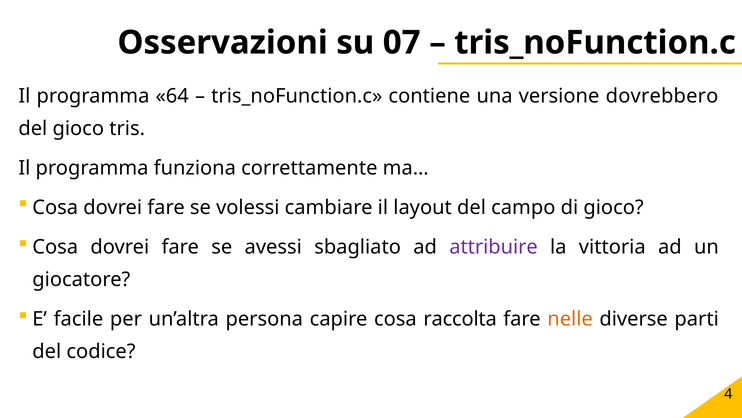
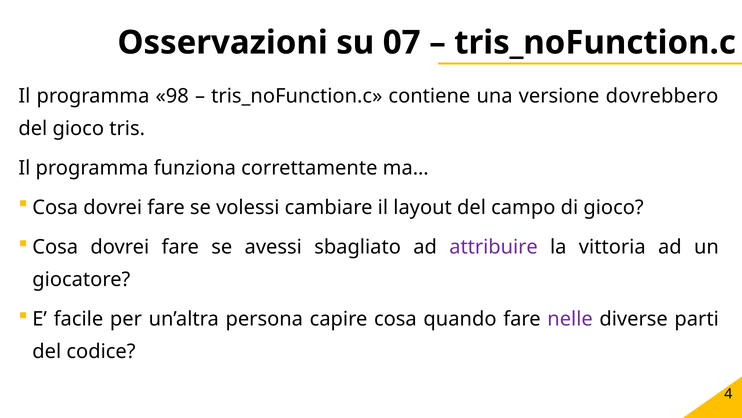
64: 64 -> 98
raccolta: raccolta -> quando
nelle colour: orange -> purple
